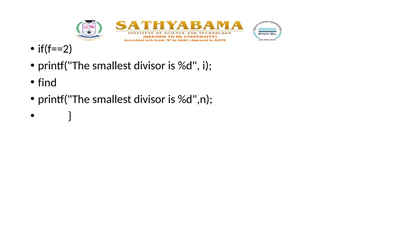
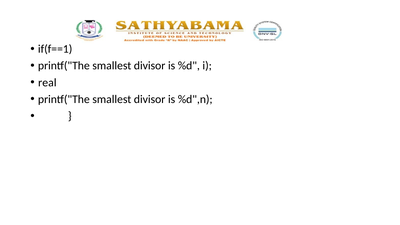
if(f==2: if(f==2 -> if(f==1
find: find -> real
